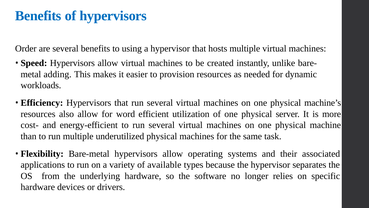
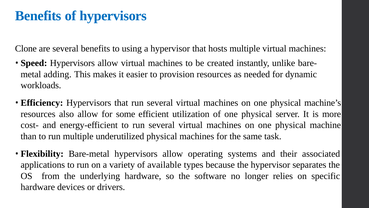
Order: Order -> Clone
word: word -> some
